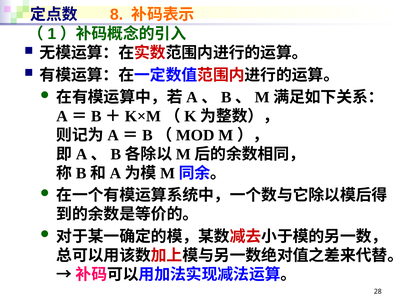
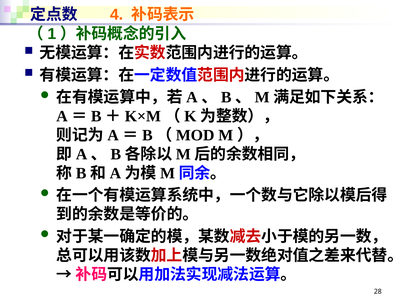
8: 8 -> 4
